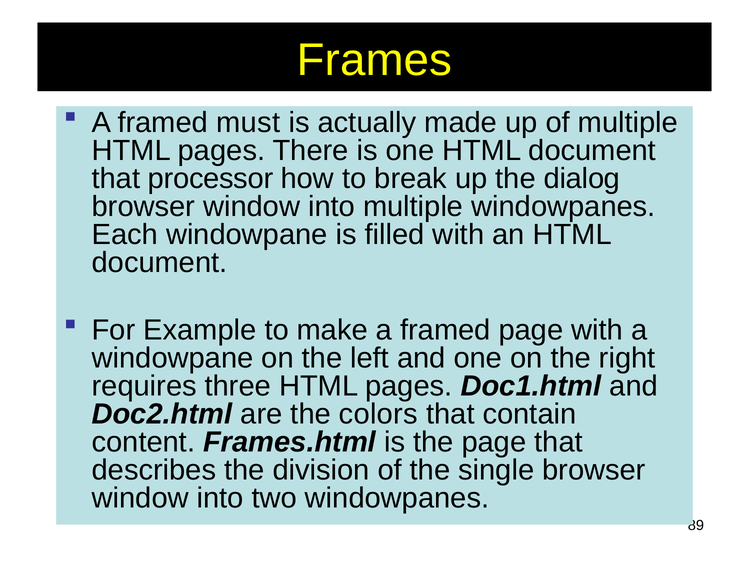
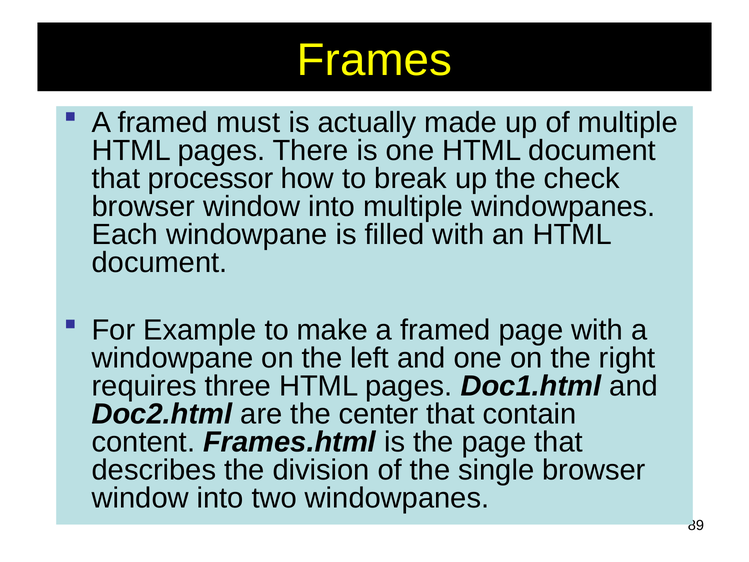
dialog: dialog -> check
colors: colors -> center
